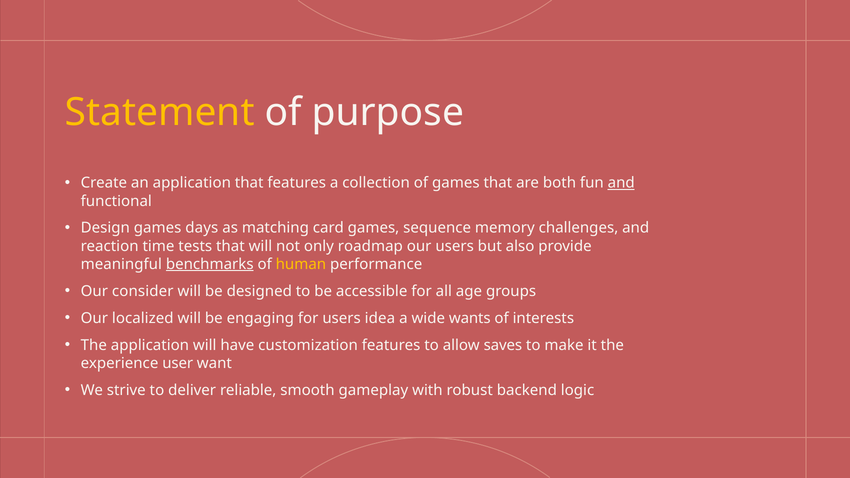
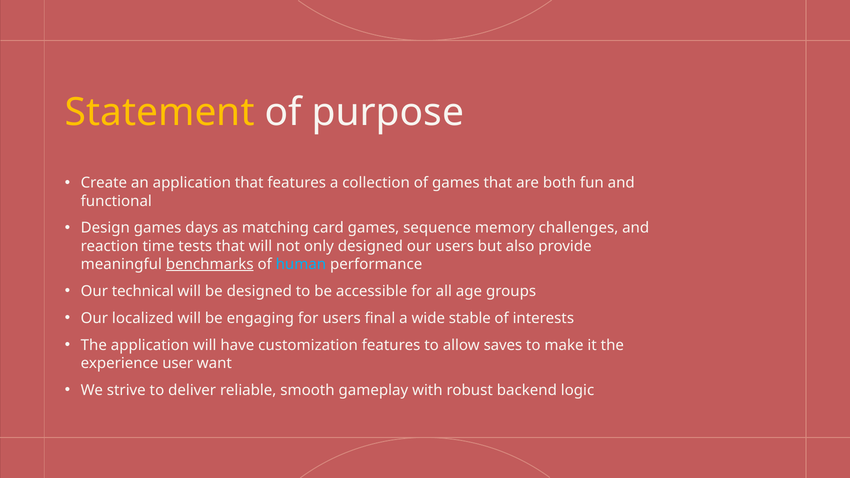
and at (621, 183) underline: present -> none
only roadmap: roadmap -> designed
human colour: yellow -> light blue
consider: consider -> technical
idea: idea -> final
wants: wants -> stable
